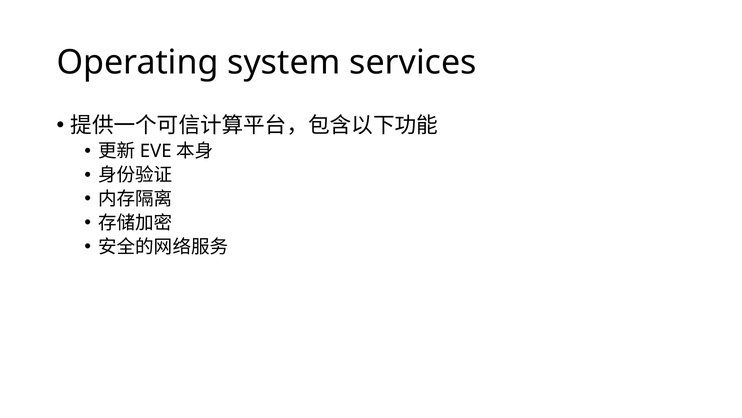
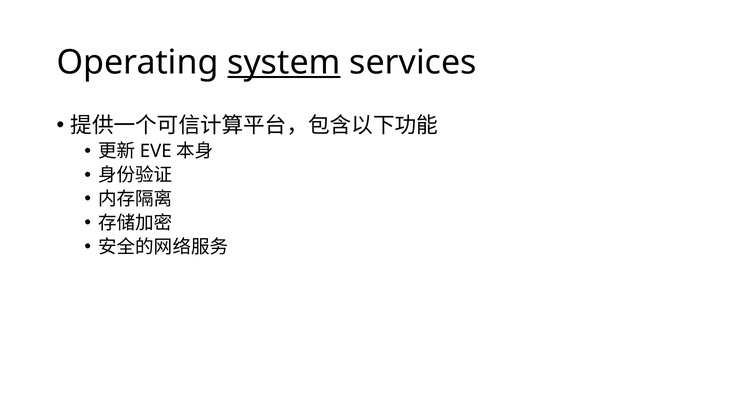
system underline: none -> present
